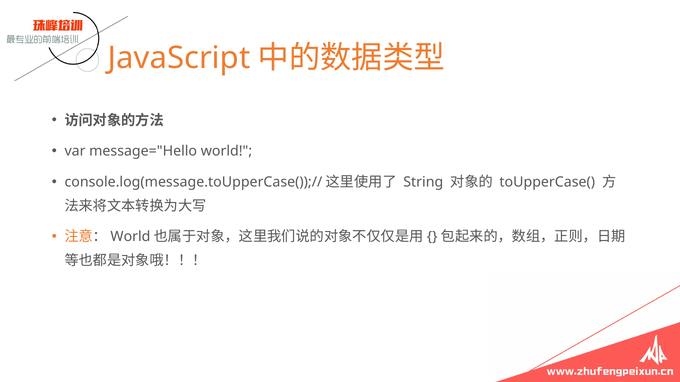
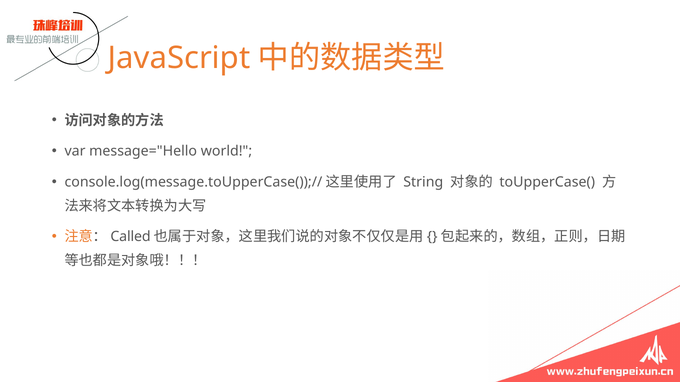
World at (130, 237): World -> Called
